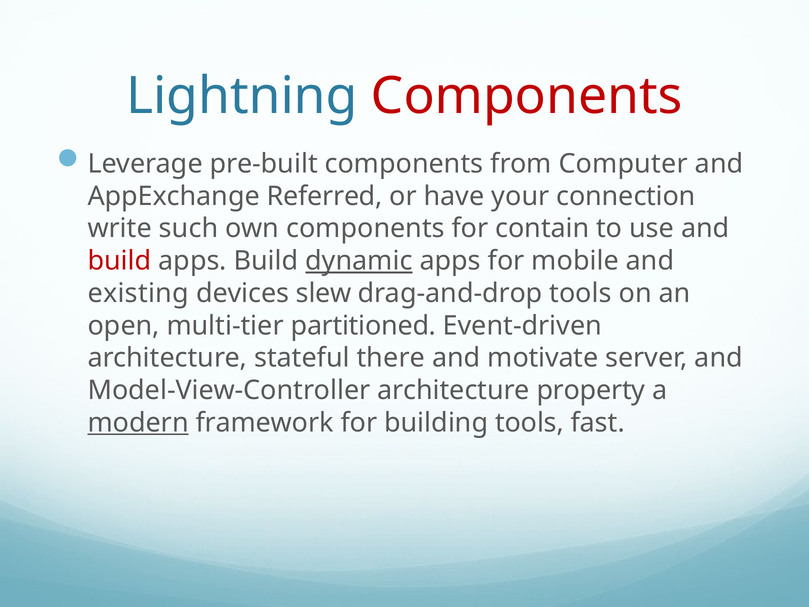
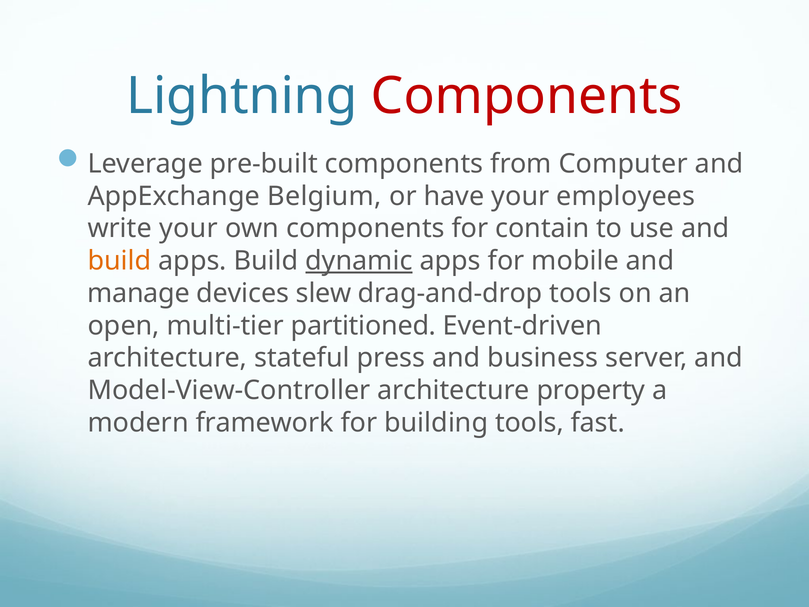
Referred: Referred -> Belgium
connection: connection -> employees
write such: such -> your
build at (119, 261) colour: red -> orange
existing: existing -> manage
there: there -> press
motivate: motivate -> business
modern underline: present -> none
